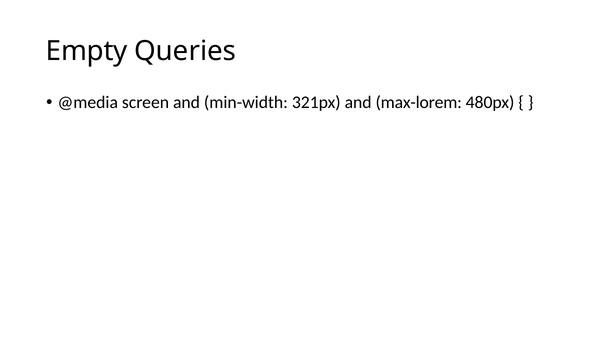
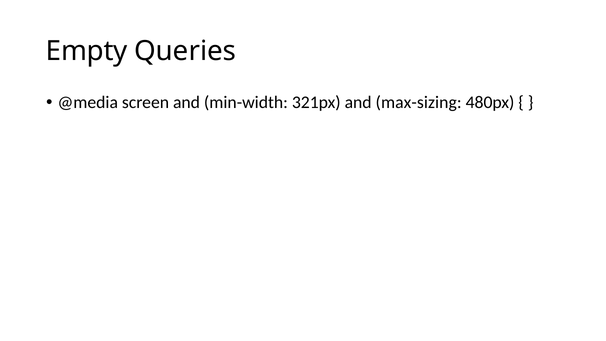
max-lorem: max-lorem -> max-sizing
